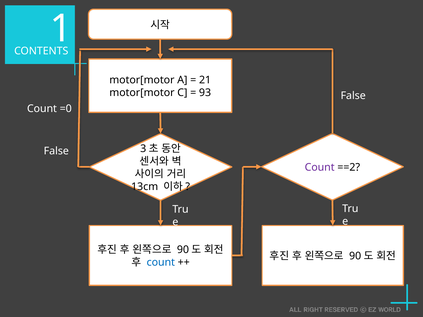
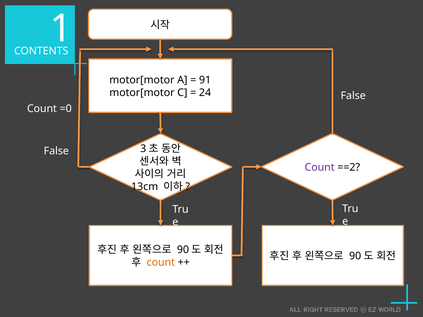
21: 21 -> 91
93: 93 -> 24
count at (161, 263) colour: blue -> orange
